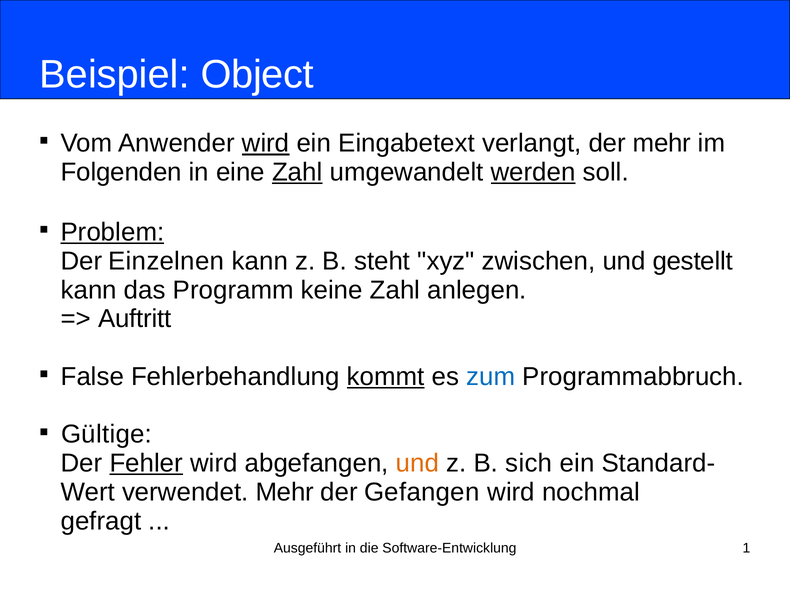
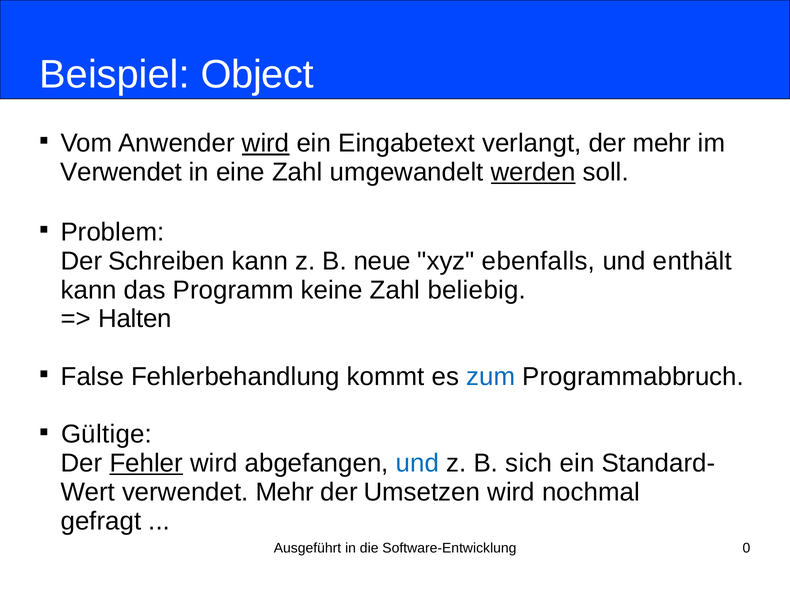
Folgenden at (121, 172): Folgenden -> Verwendet
Zahl at (297, 172) underline: present -> none
Problem underline: present -> none
Einzelnen: Einzelnen -> Schreiben
steht: steht -> neue
zwischen: zwischen -> ebenfalls
gestellt: gestellt -> enthält
anlegen: anlegen -> beliebig
Auftritt: Auftritt -> Halten
kommt underline: present -> none
und at (417, 463) colour: orange -> blue
Gefangen: Gefangen -> Umsetzen
1: 1 -> 0
